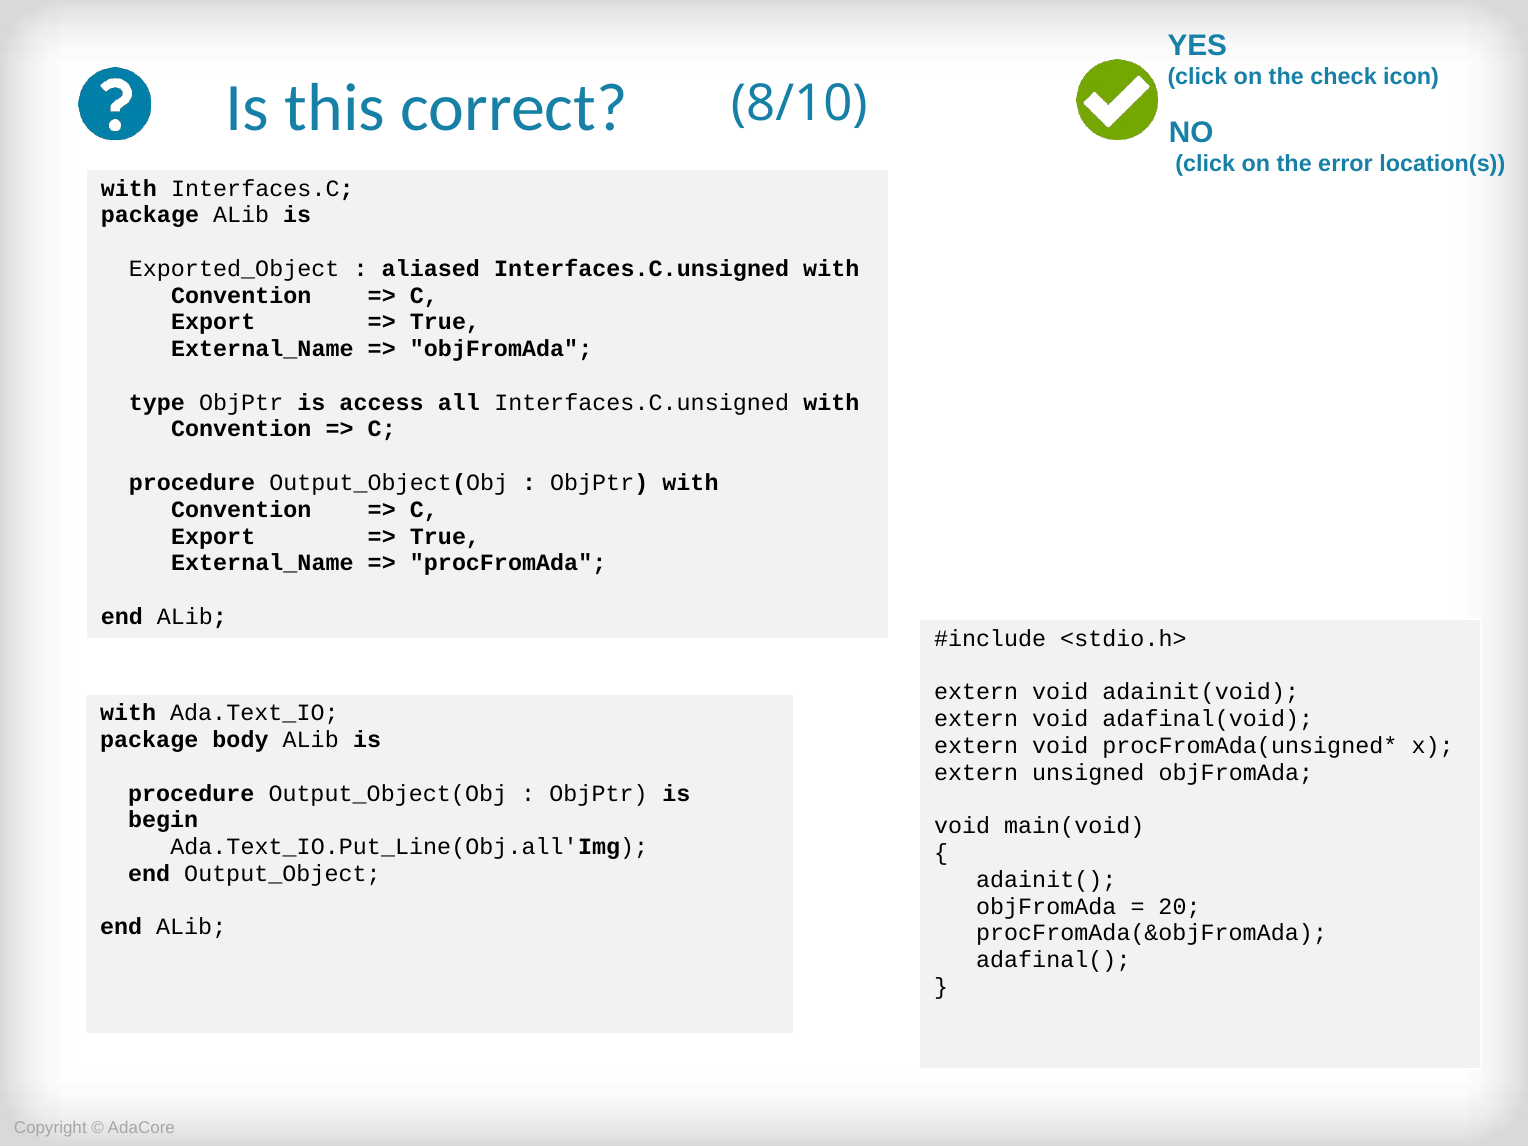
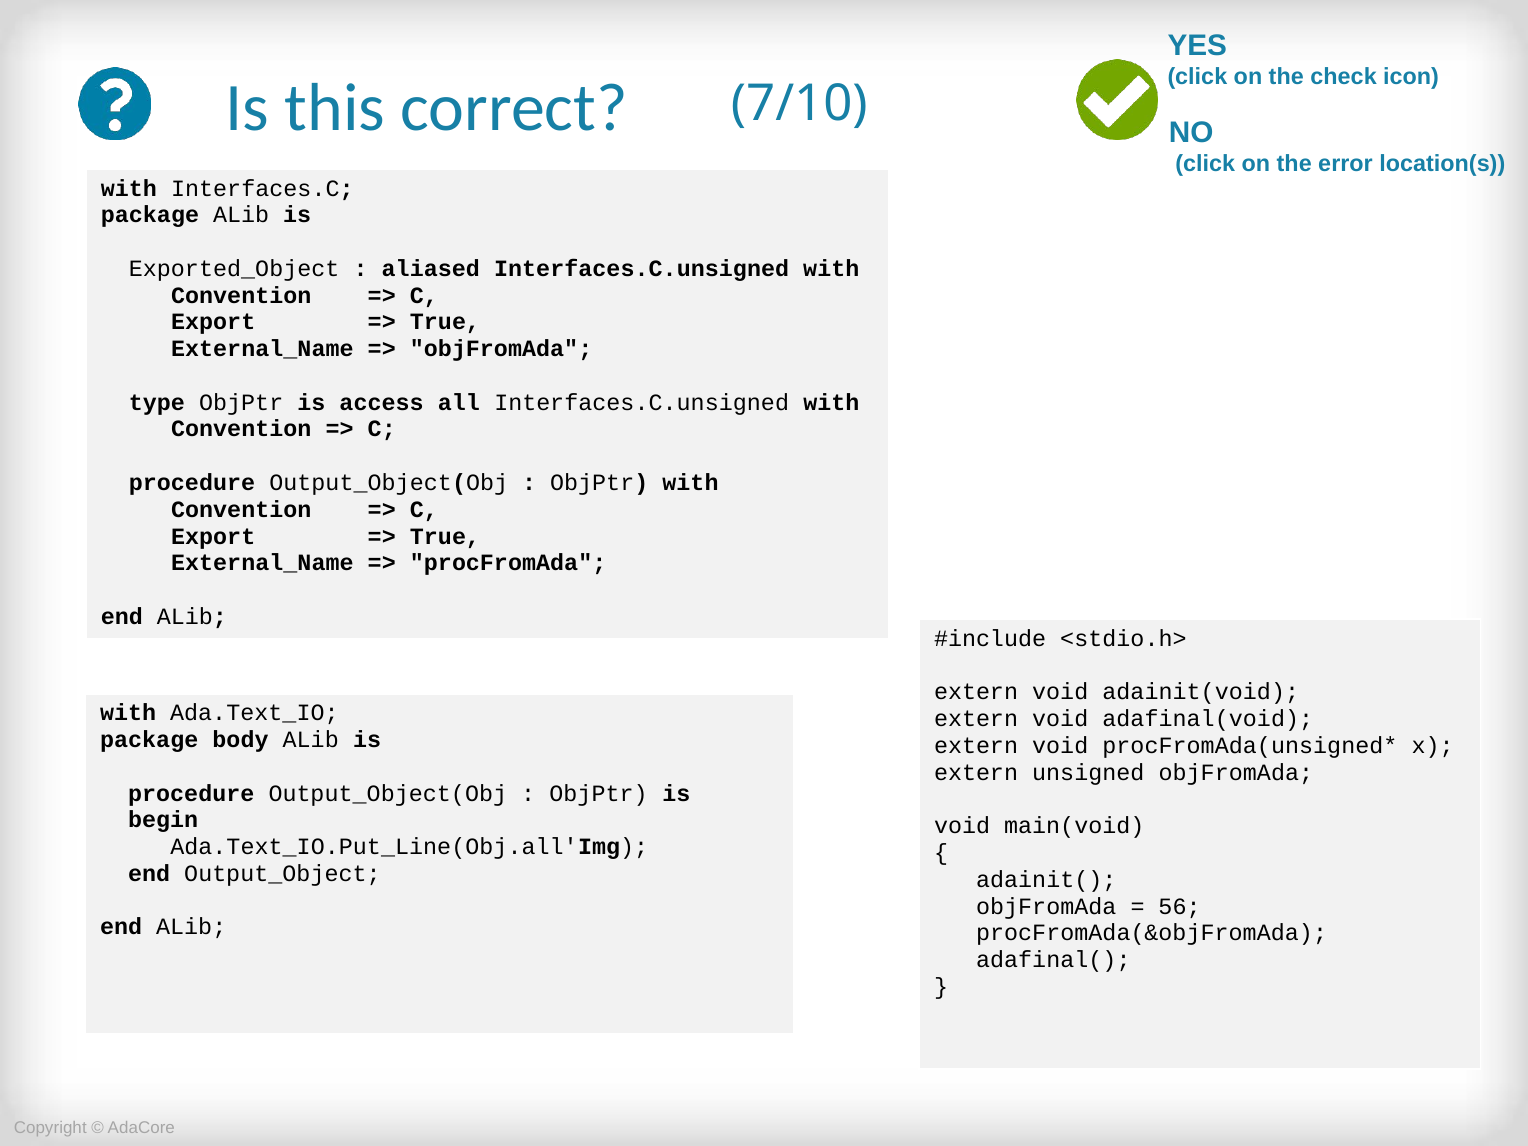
8/10: 8/10 -> 7/10
20: 20 -> 56
